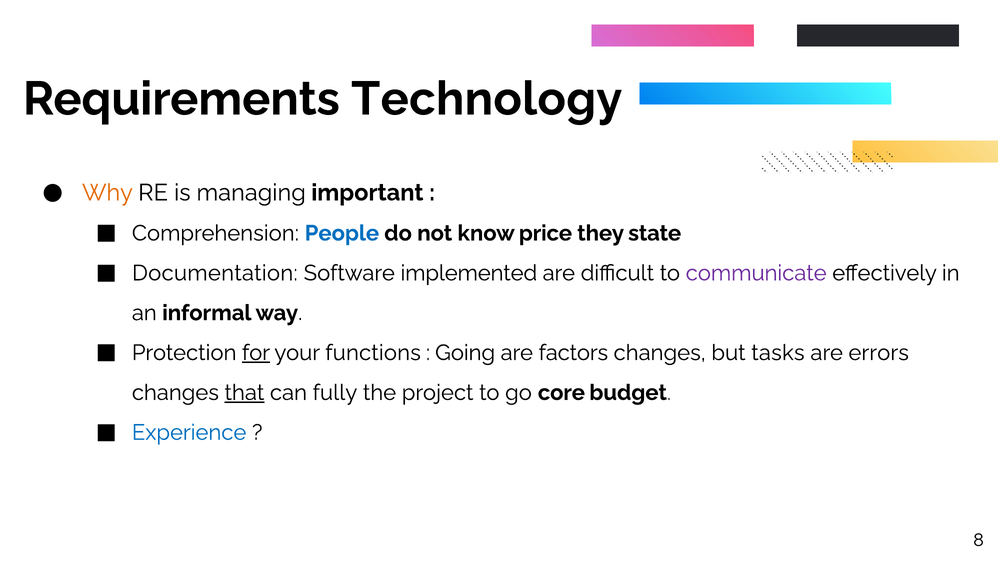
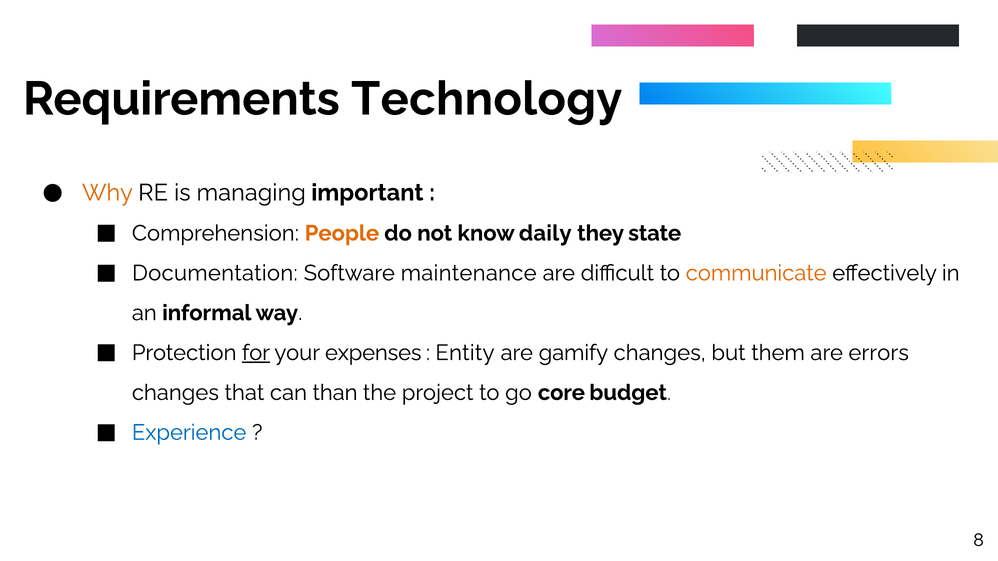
People colour: blue -> orange
price: price -> daily
implemented: implemented -> maintenance
communicate colour: purple -> orange
functions: functions -> expenses
Going: Going -> Entity
factors: factors -> gamify
tasks: tasks -> them
that underline: present -> none
fully: fully -> than
